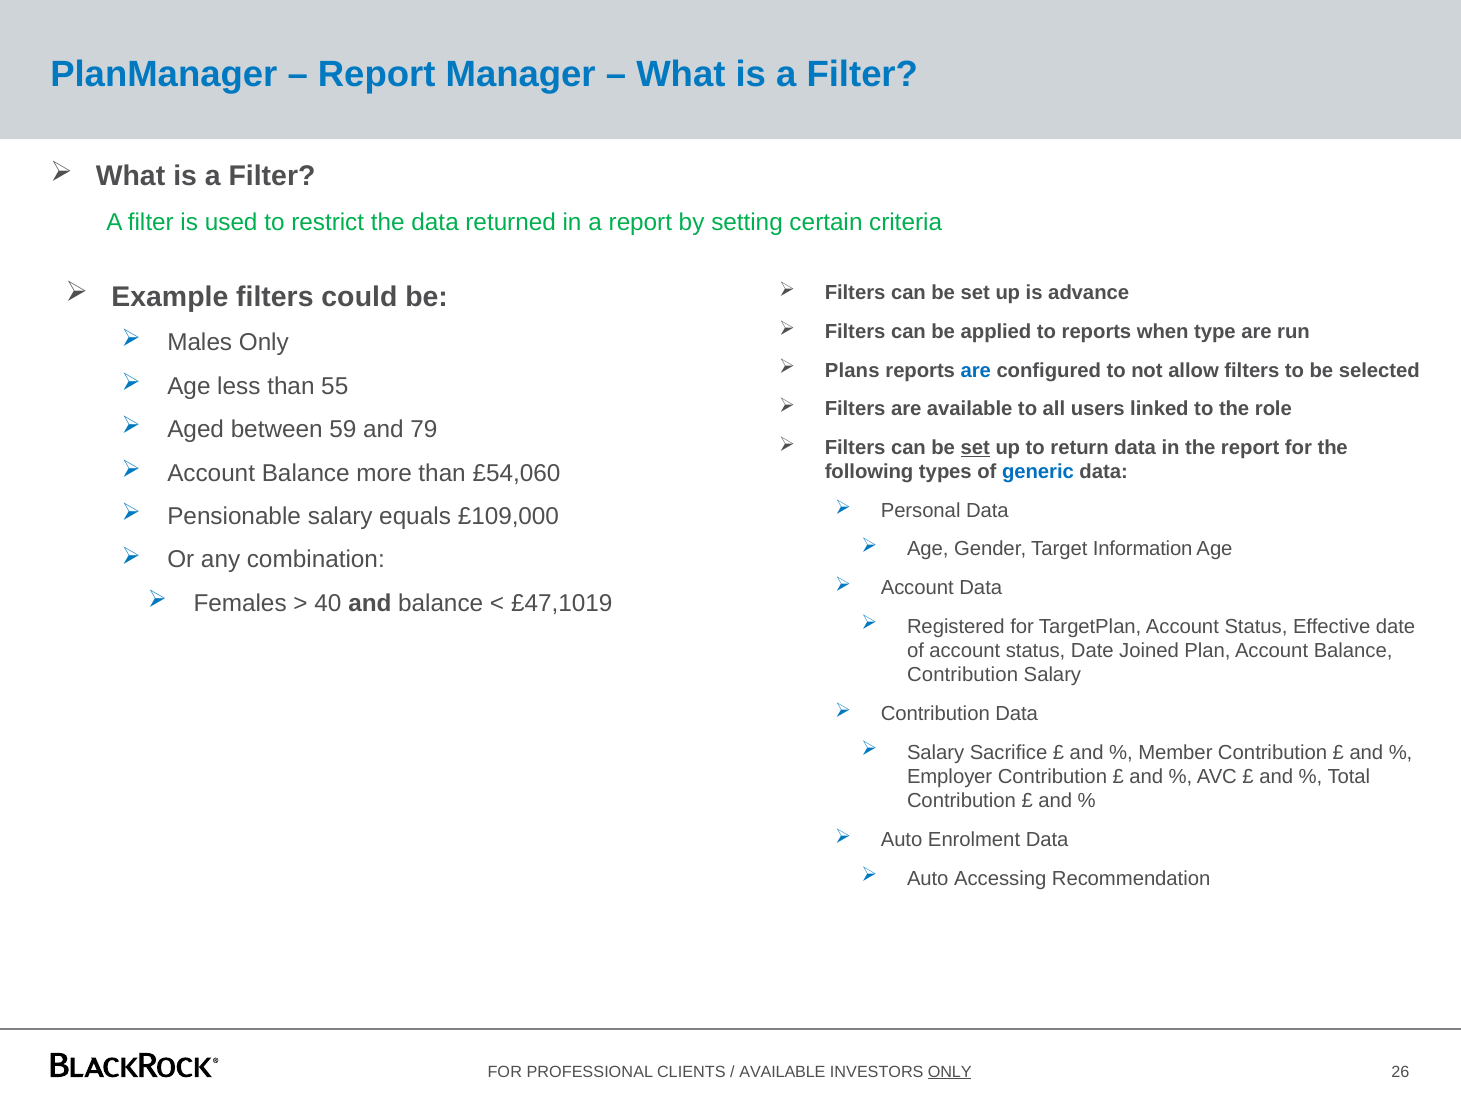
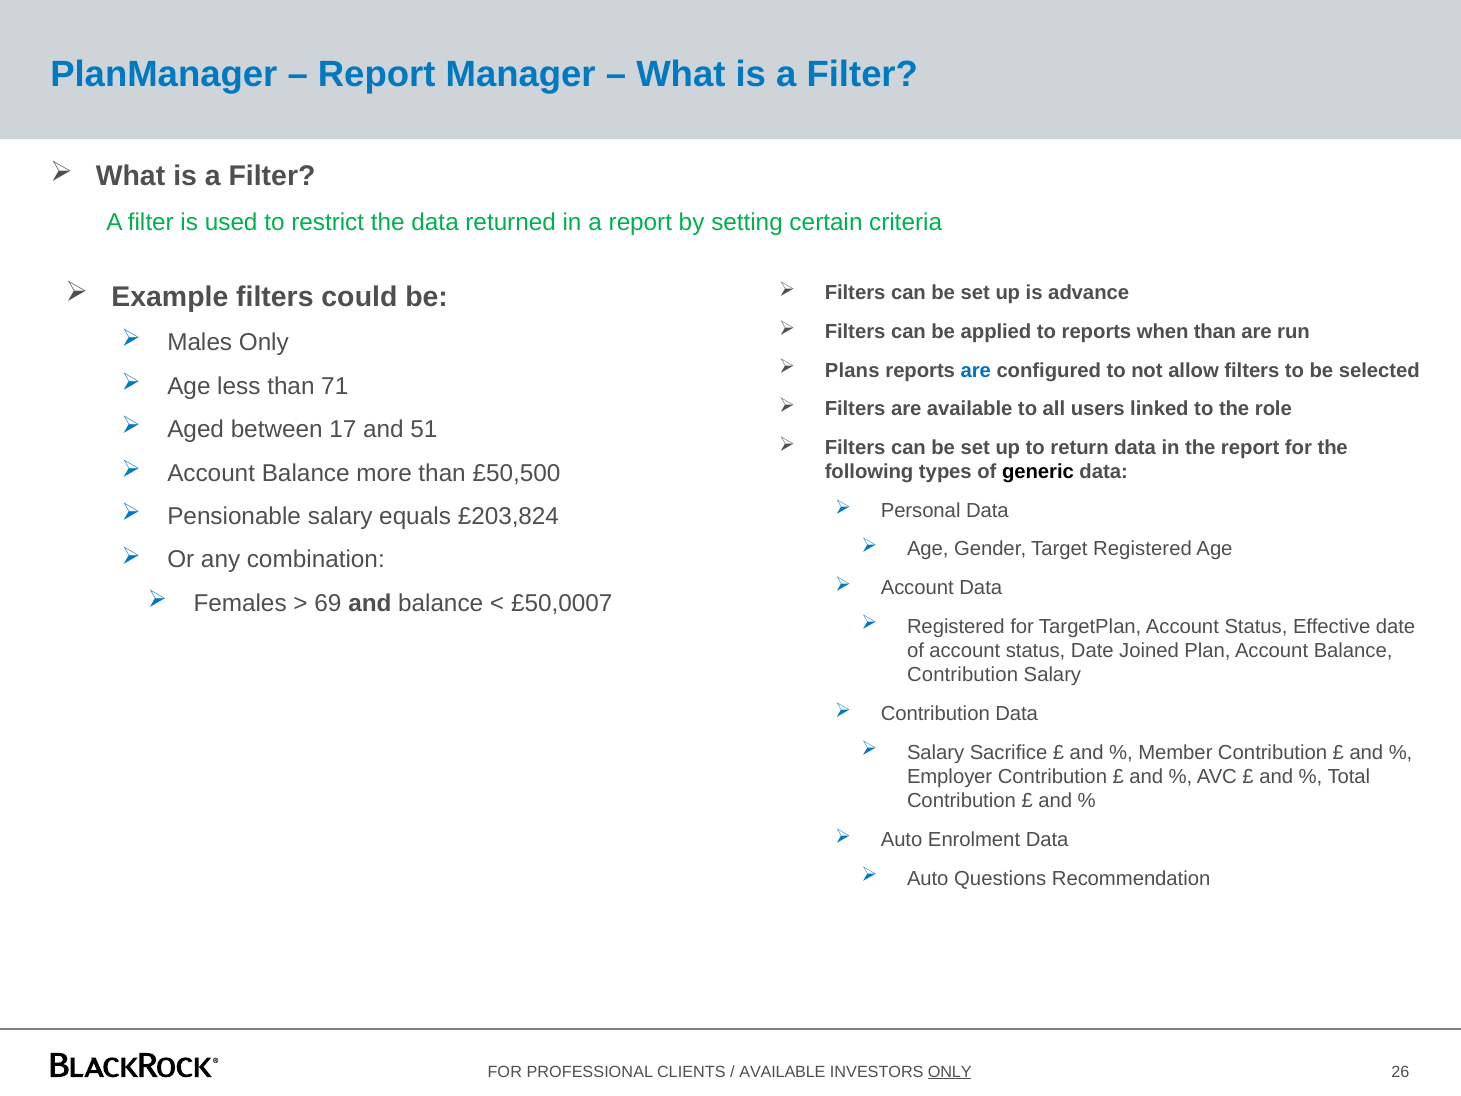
when type: type -> than
55: 55 -> 71
59: 59 -> 17
79: 79 -> 51
set at (975, 448) underline: present -> none
£54,060: £54,060 -> £50,500
generic colour: blue -> black
£109,000: £109,000 -> £203,824
Target Information: Information -> Registered
40: 40 -> 69
£47,1019: £47,1019 -> £50,0007
Accessing: Accessing -> Questions
